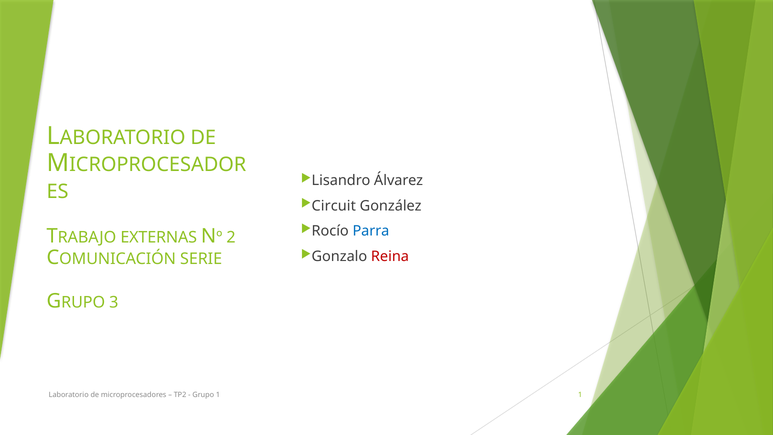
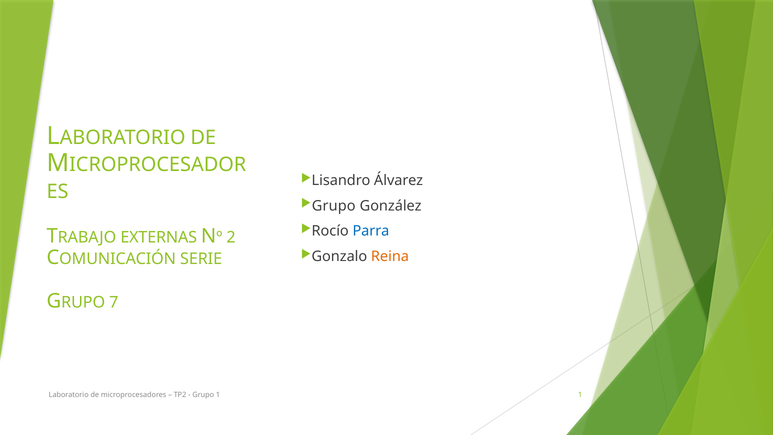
Circuit at (334, 206): Circuit -> Grupo
Reina colour: red -> orange
3: 3 -> 7
